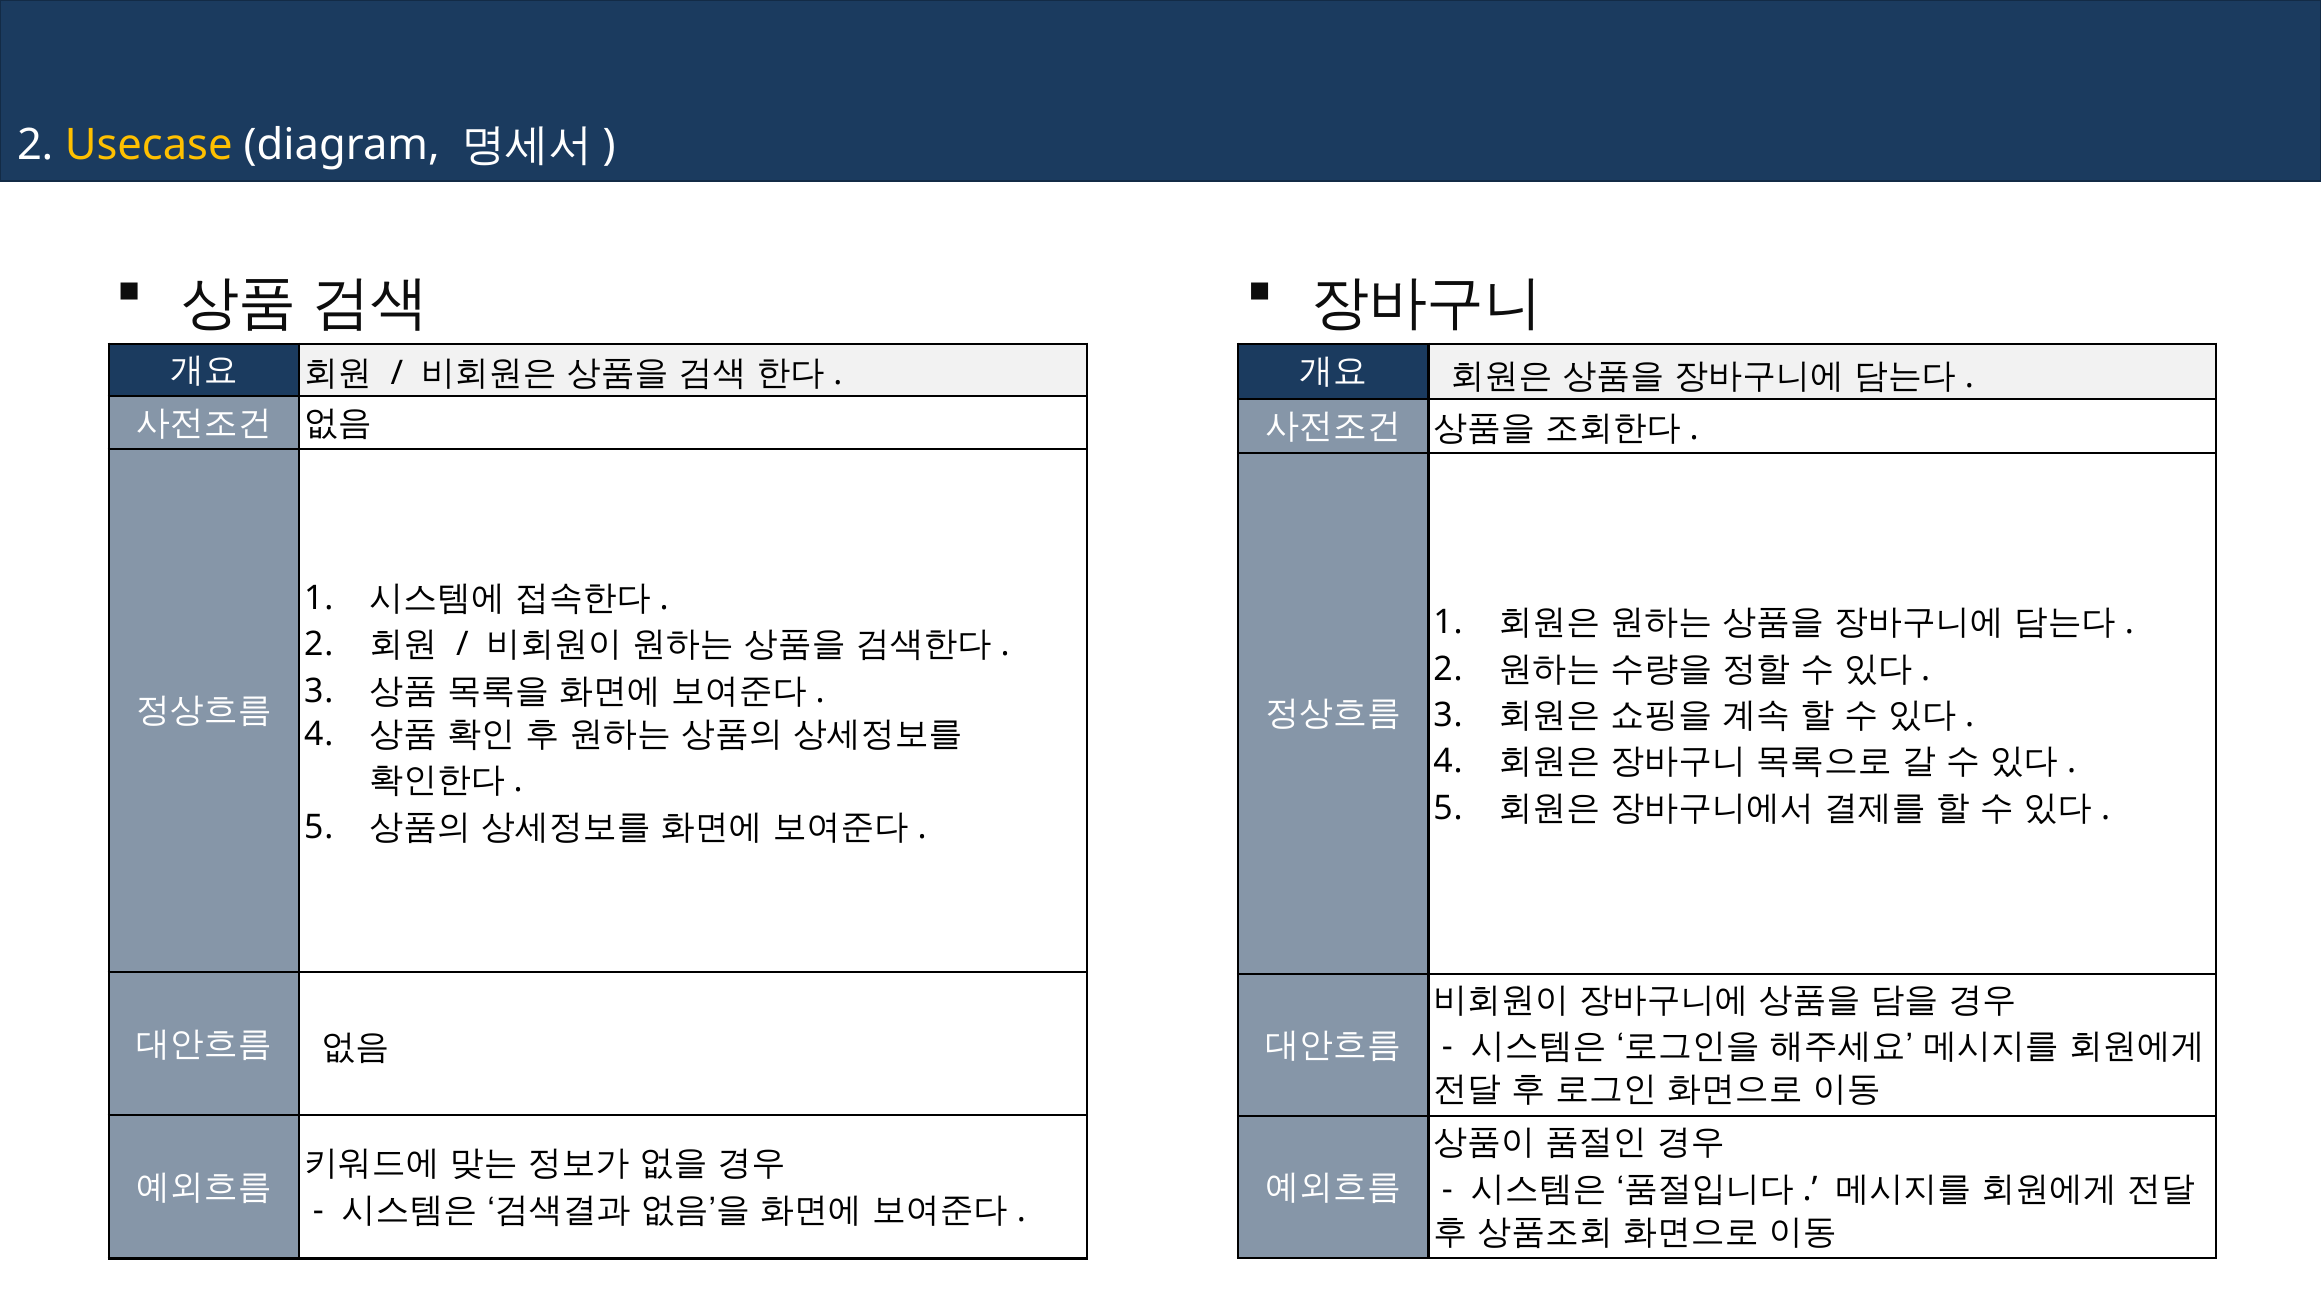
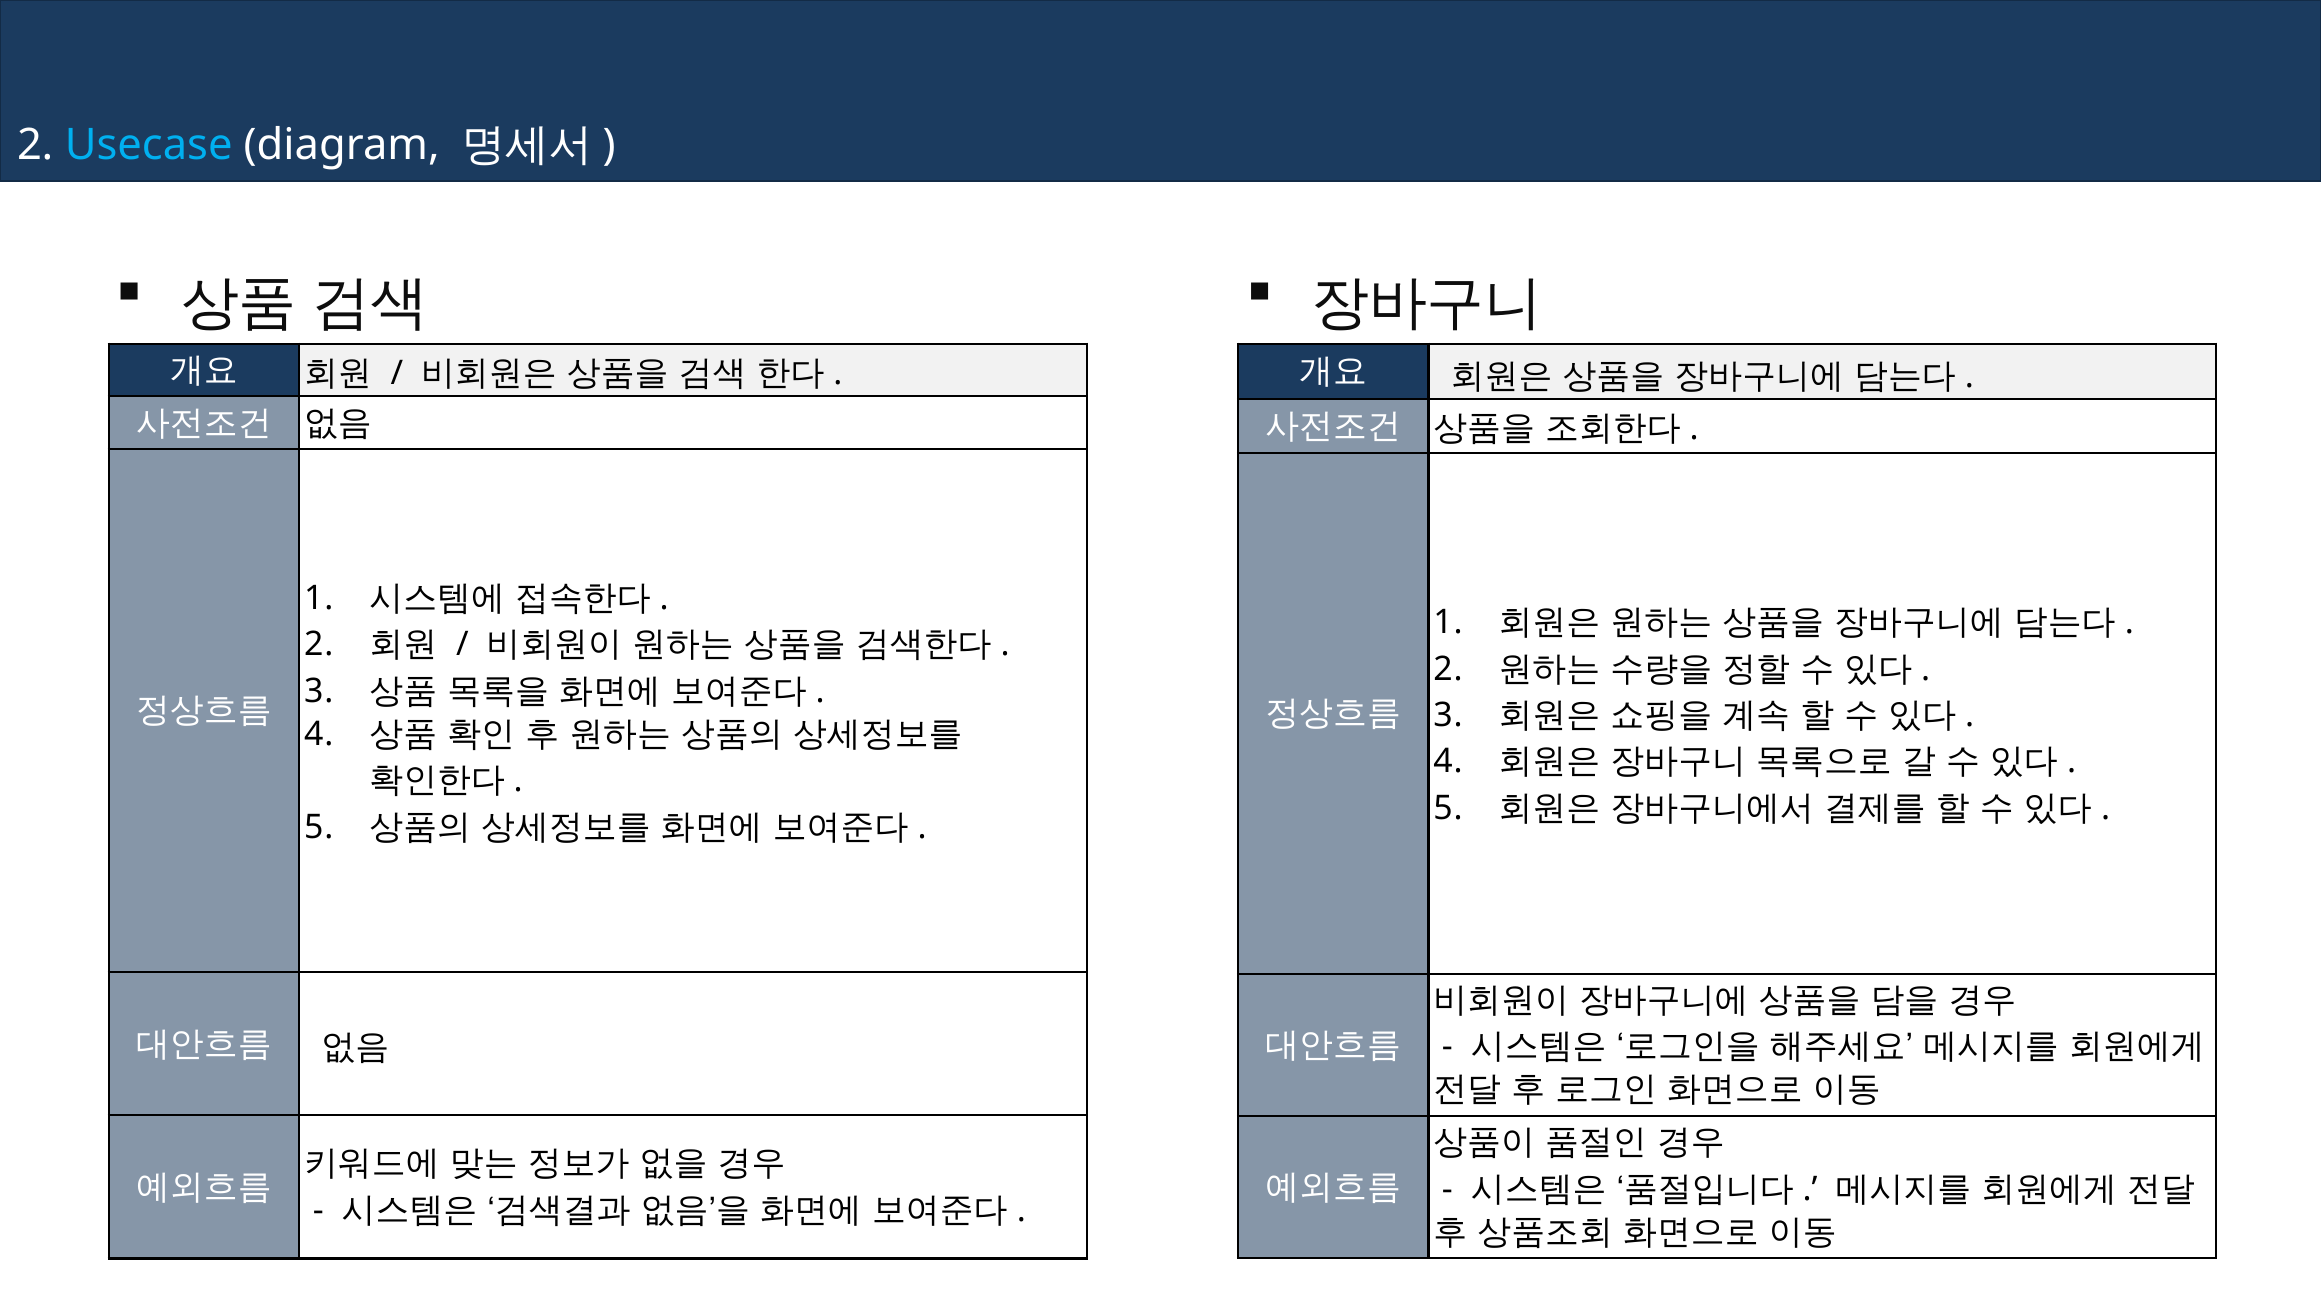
Usecase colour: yellow -> light blue
